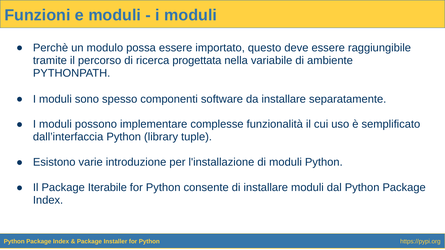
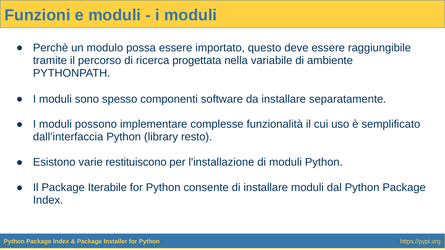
tuple: tuple -> resto
introduzione: introduzione -> restituiscono
